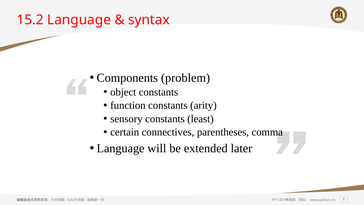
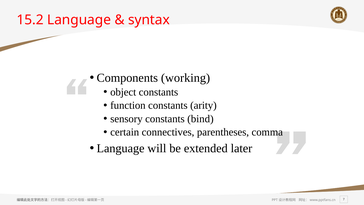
problem: problem -> working
least: least -> bind
